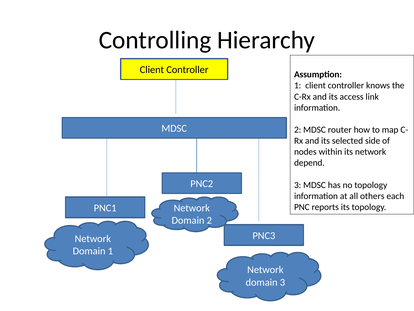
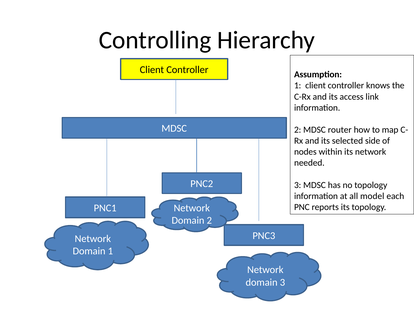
depend: depend -> needed
others: others -> model
